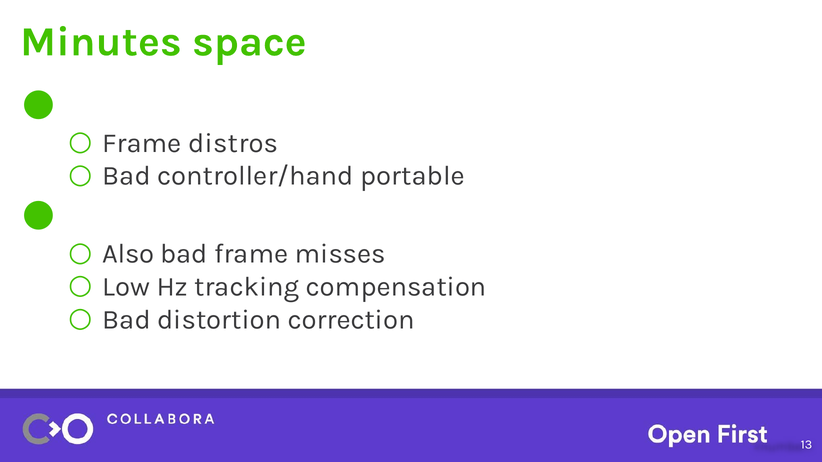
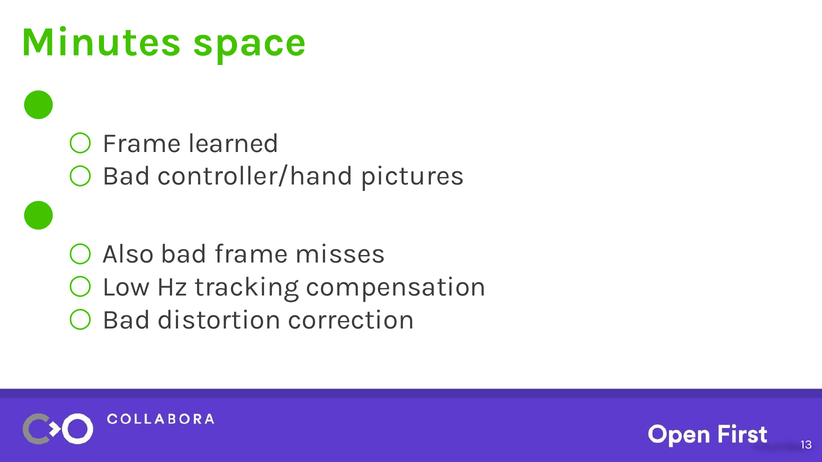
distros: distros -> learned
portable: portable -> pictures
